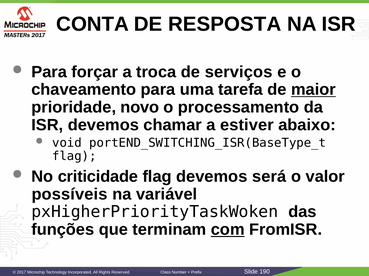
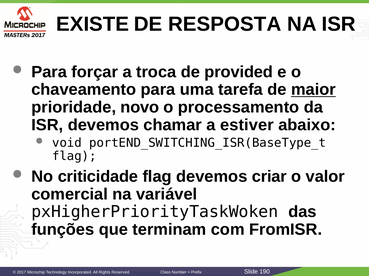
CONTA: CONTA -> EXISTE
serviços: serviços -> provided
será: será -> criar
possíveis: possíveis -> comercial
com underline: present -> none
